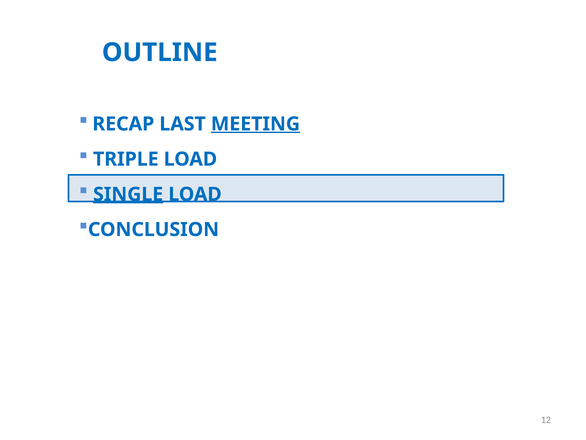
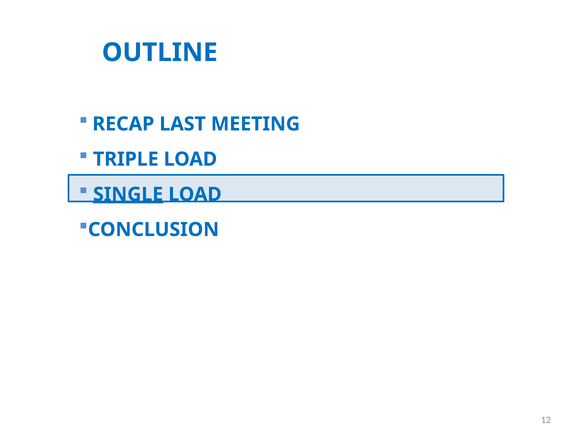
MEETING underline: present -> none
